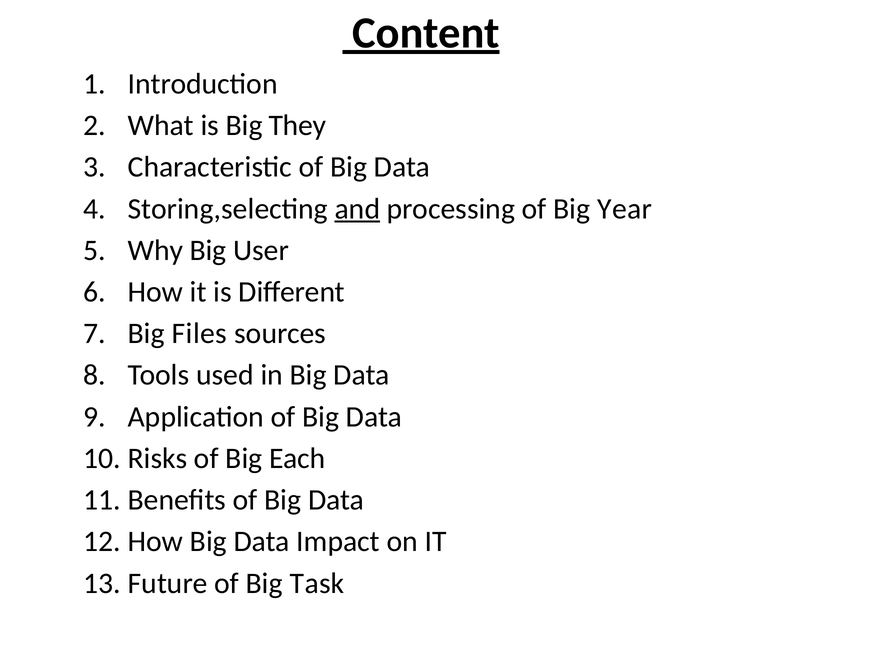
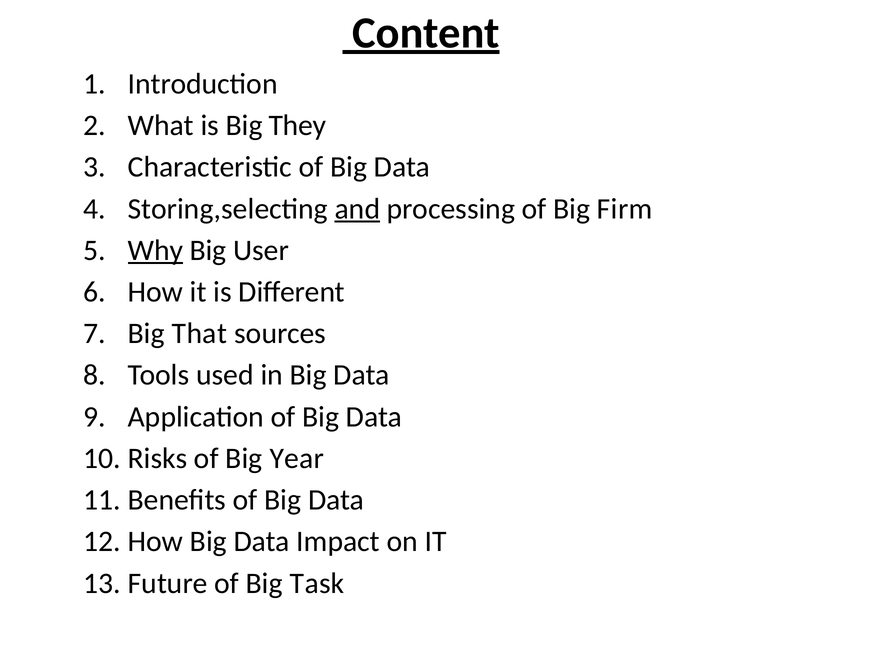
Year: Year -> Firm
Why underline: none -> present
Files: Files -> That
Each: Each -> Year
